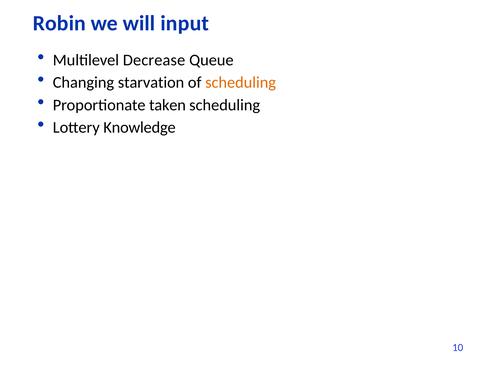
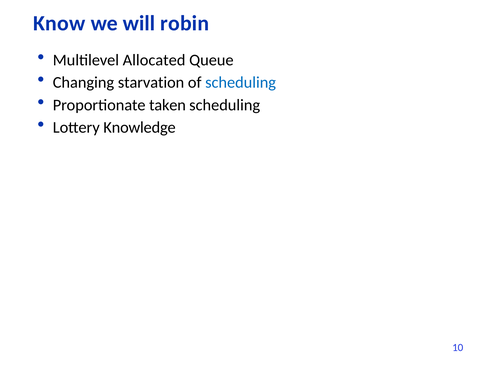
Robin: Robin -> Know
input: input -> robin
Decrease: Decrease -> Allocated
scheduling at (241, 83) colour: orange -> blue
